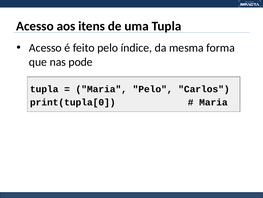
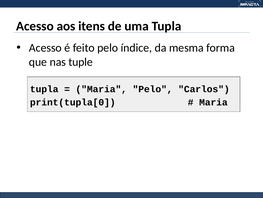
pode: pode -> tuple
